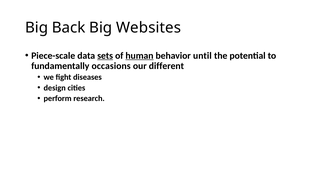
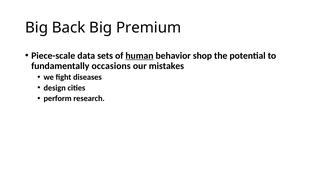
Websites: Websites -> Premium
sets underline: present -> none
until: until -> shop
different: different -> mistakes
